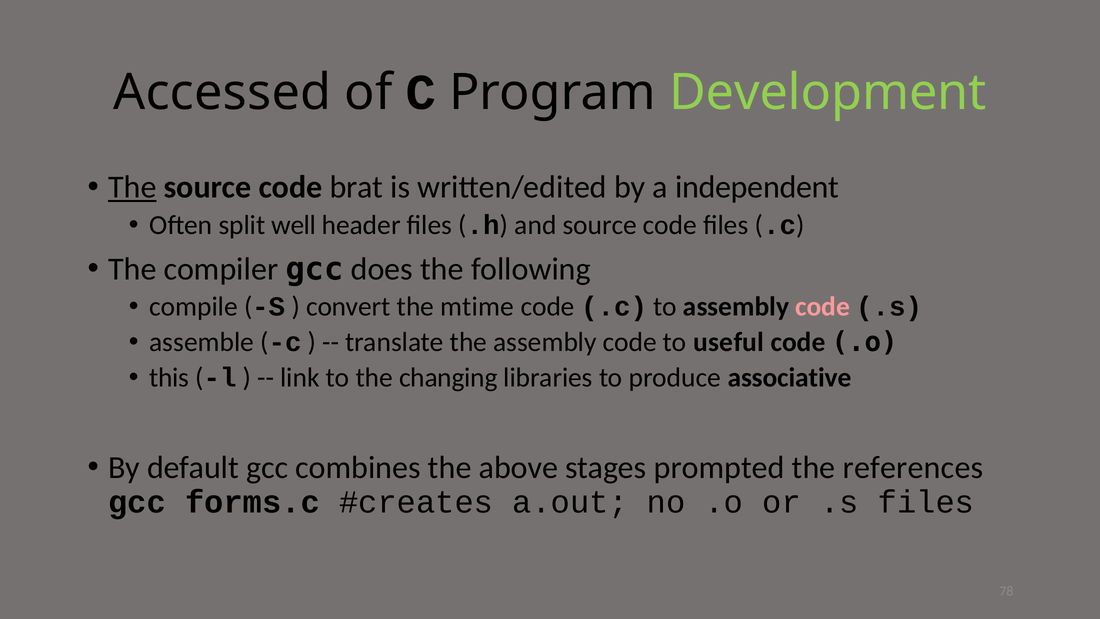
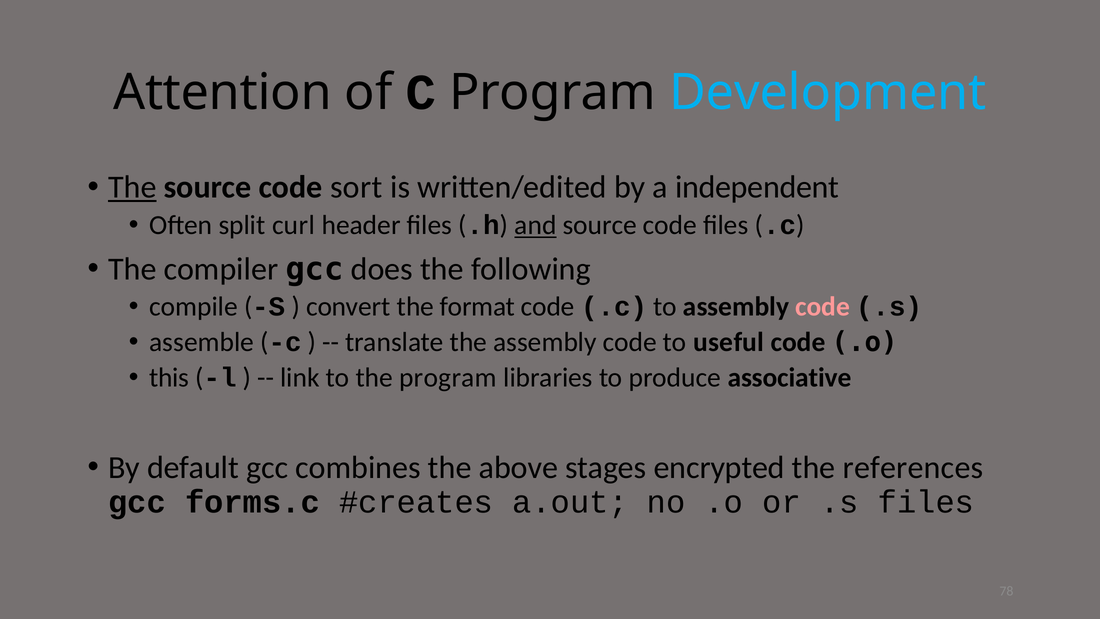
Accessed: Accessed -> Attention
Development colour: light green -> light blue
brat: brat -> sort
well: well -> curl
and underline: none -> present
mtime: mtime -> format
the changing: changing -> program
prompted: prompted -> encrypted
